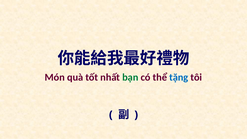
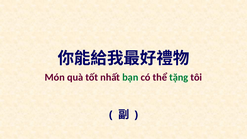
tặng colour: blue -> green
